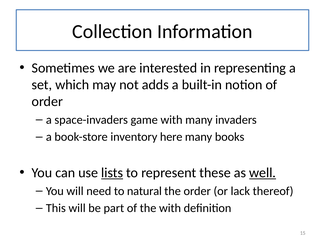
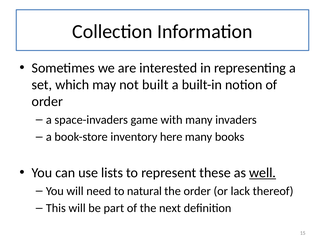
adds: adds -> built
lists underline: present -> none
the with: with -> next
